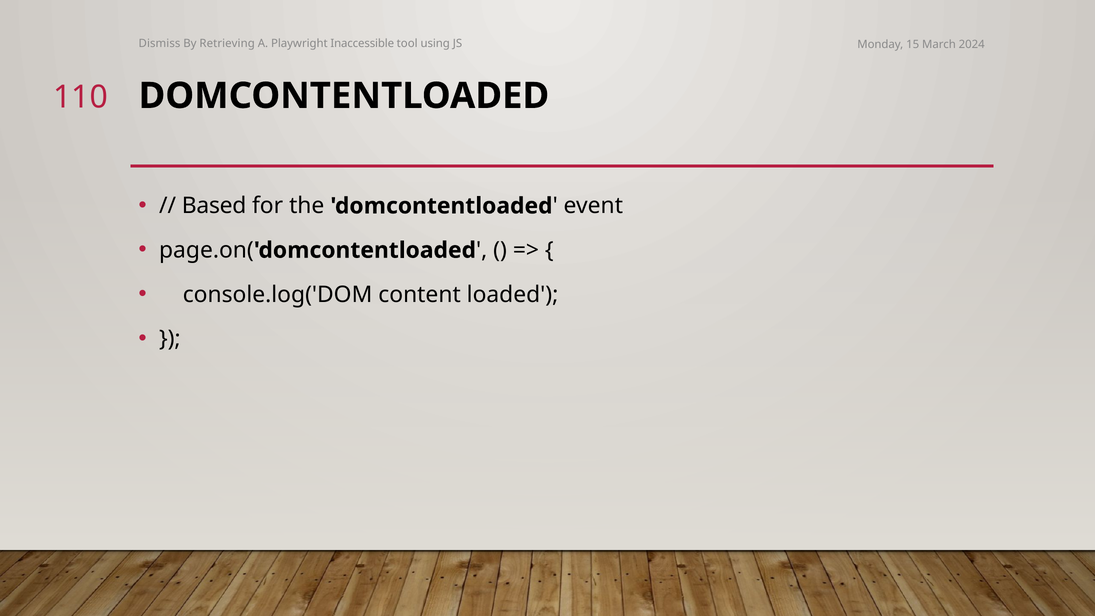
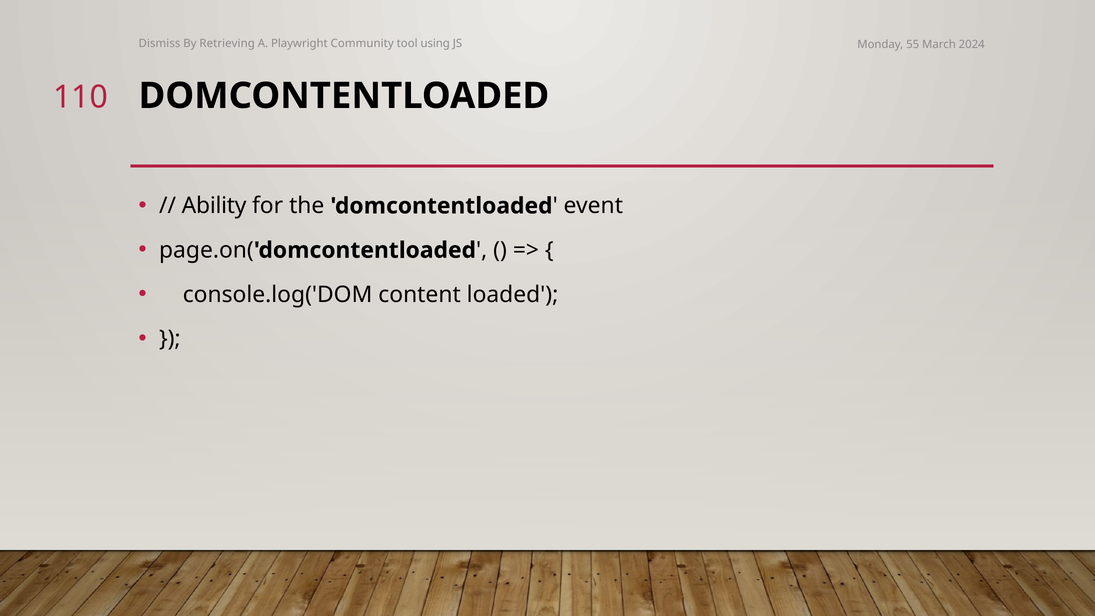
Inaccessible: Inaccessible -> Community
15: 15 -> 55
Based: Based -> Ability
